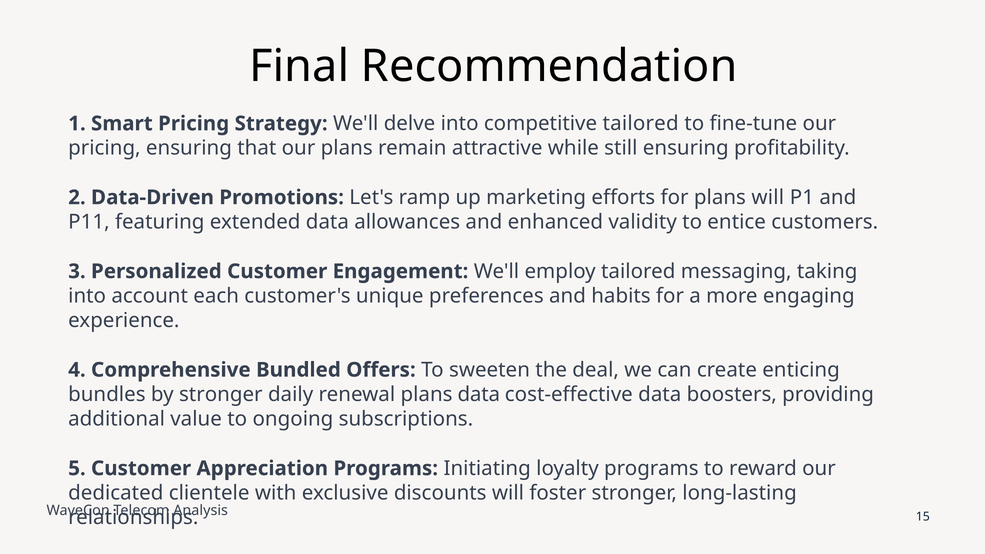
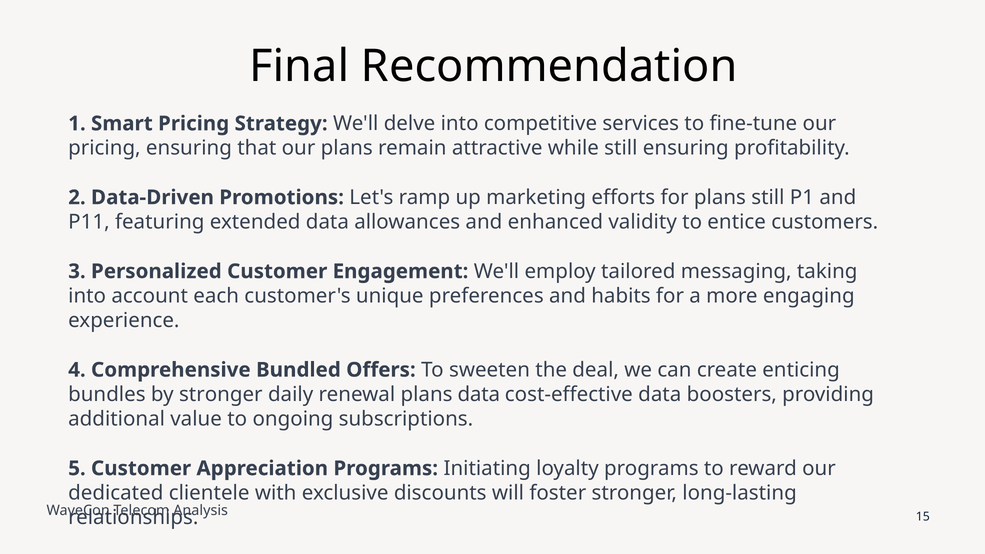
competitive tailored: tailored -> services
plans will: will -> still
